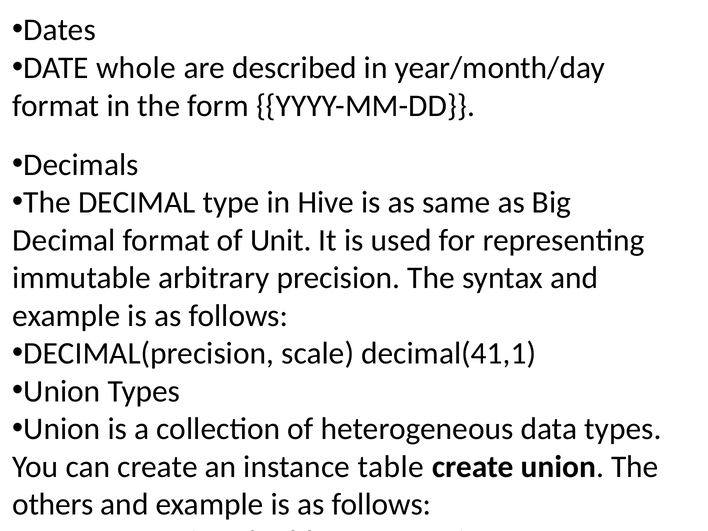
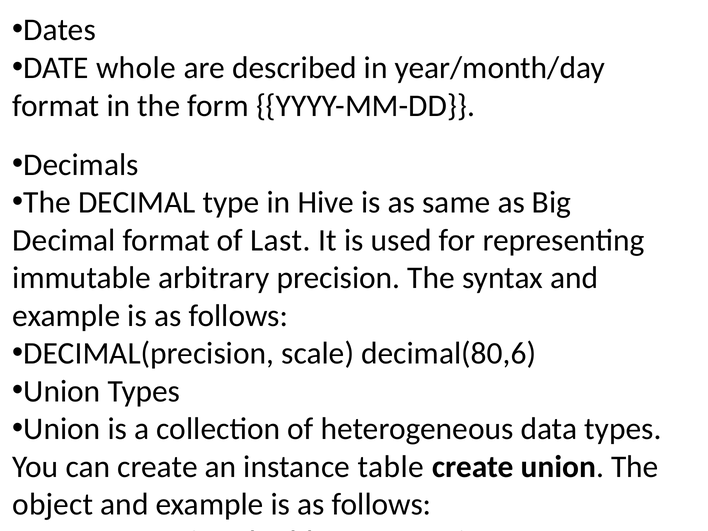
Unit: Unit -> Last
decimal(41,1: decimal(41,1 -> decimal(80,6
others: others -> object
